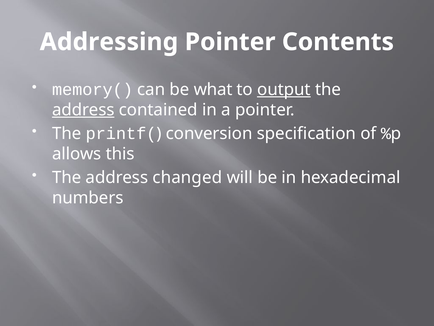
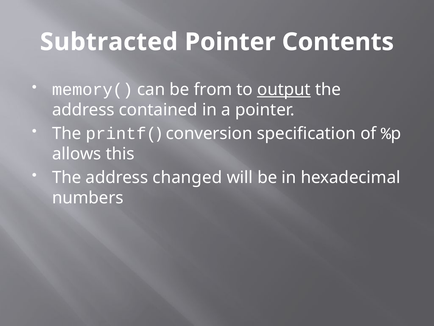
Addressing: Addressing -> Subtracted
what: what -> from
address at (83, 110) underline: present -> none
